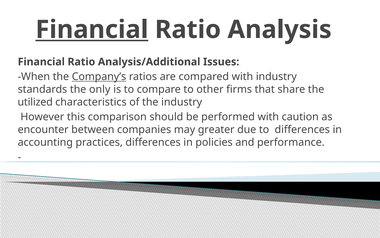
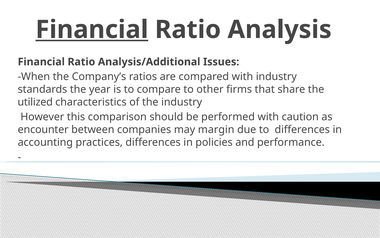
Company’s underline: present -> none
only: only -> year
greater: greater -> margin
